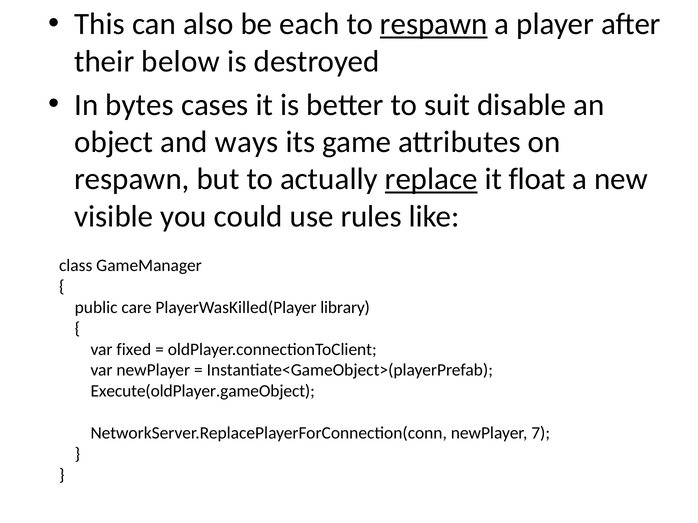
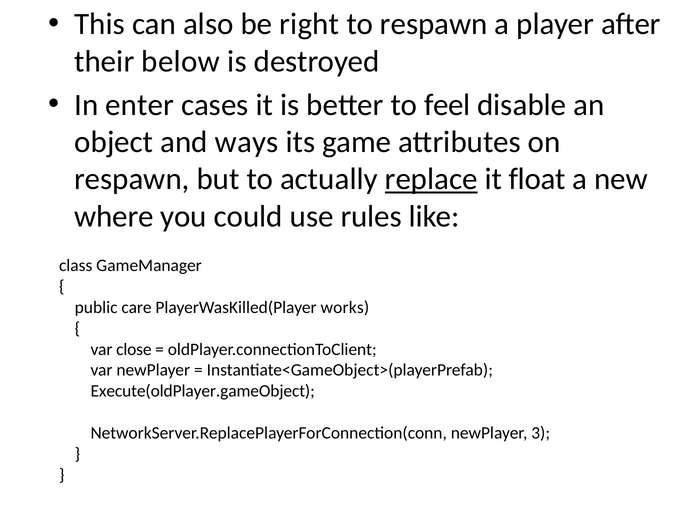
each: each -> right
respawn at (434, 24) underline: present -> none
bytes: bytes -> enter
suit: suit -> feel
visible: visible -> where
library: library -> works
fixed: fixed -> close
7: 7 -> 3
